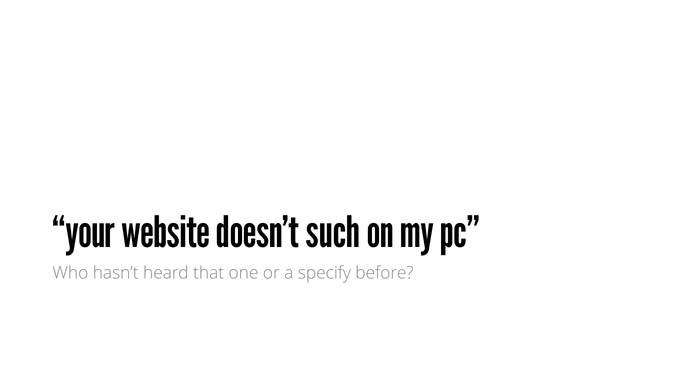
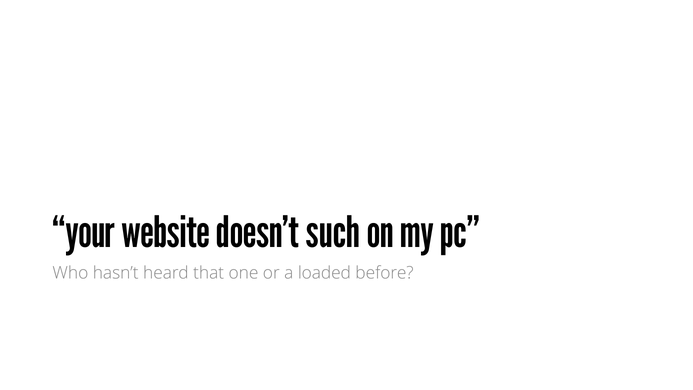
specify: specify -> loaded
